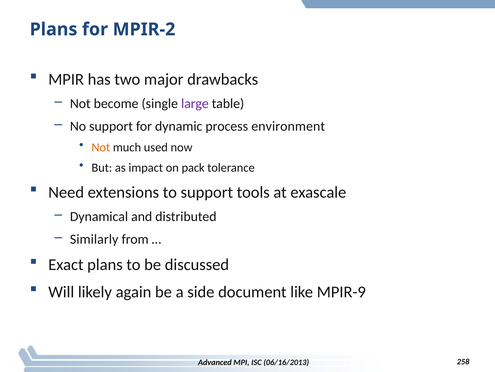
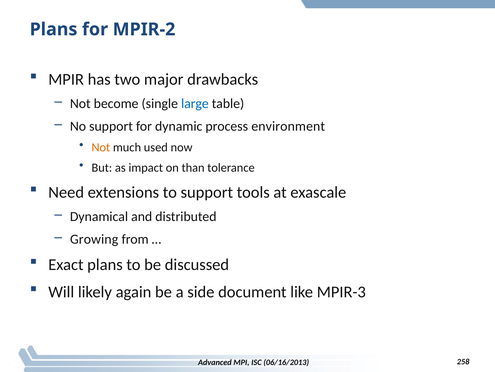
large colour: purple -> blue
pack: pack -> than
Similarly: Similarly -> Growing
MPIR-9: MPIR-9 -> MPIR-3
